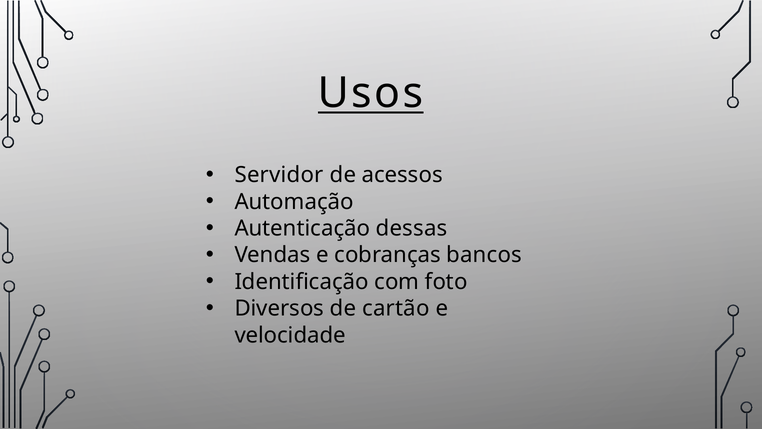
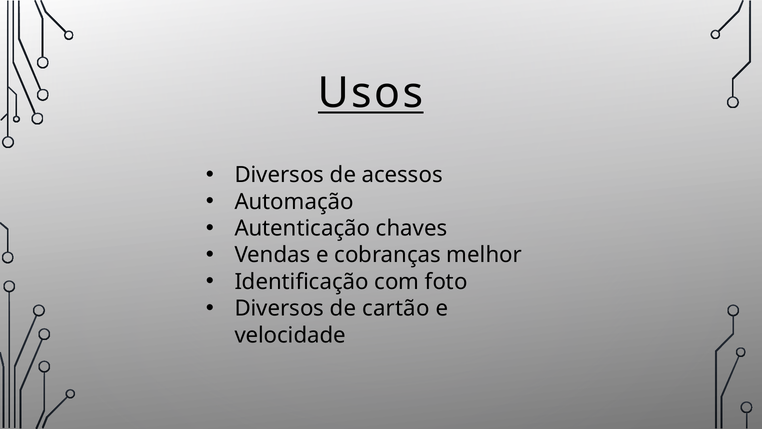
Servidor at (279, 175): Servidor -> Diversos
dessas: dessas -> chaves
bancos: bancos -> melhor
